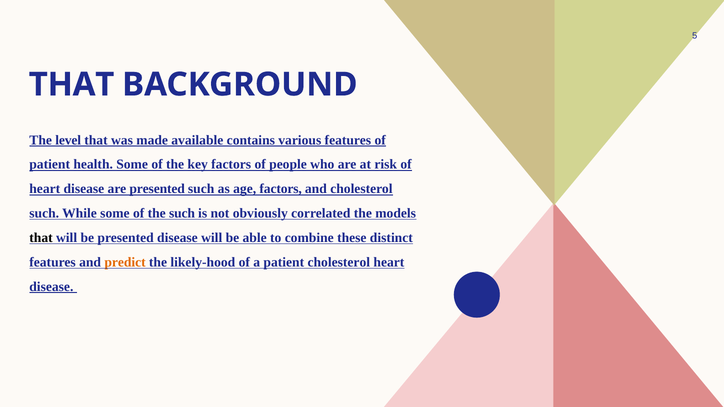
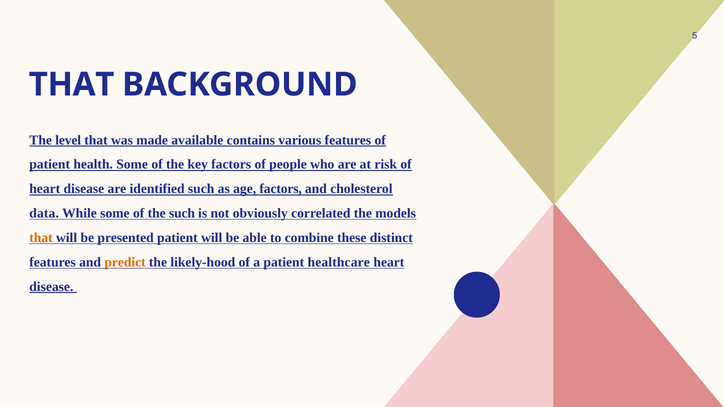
are presented: presented -> identified
such at (44, 213): such -> data
that at (41, 238) colour: black -> orange
presented disease: disease -> patient
patient cholesterol: cholesterol -> healthcare
